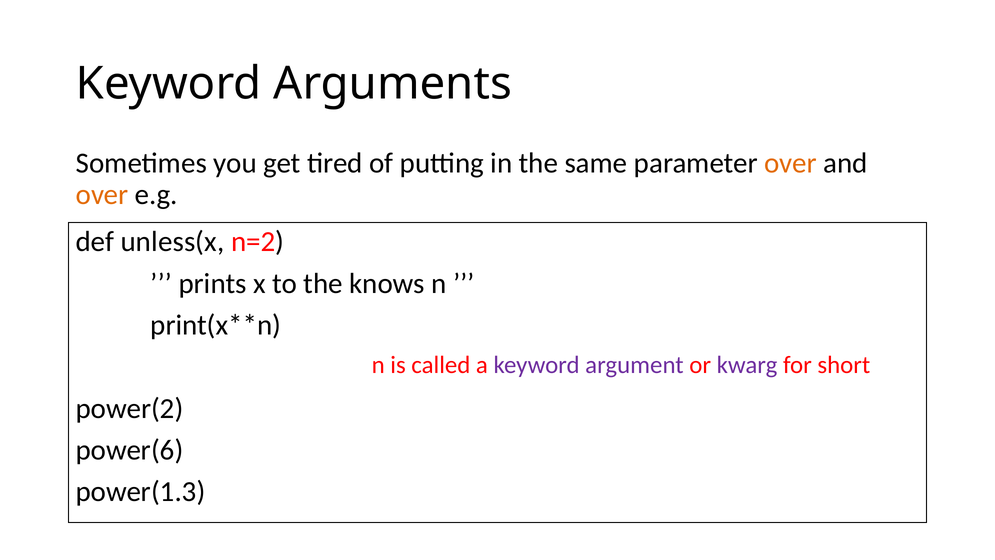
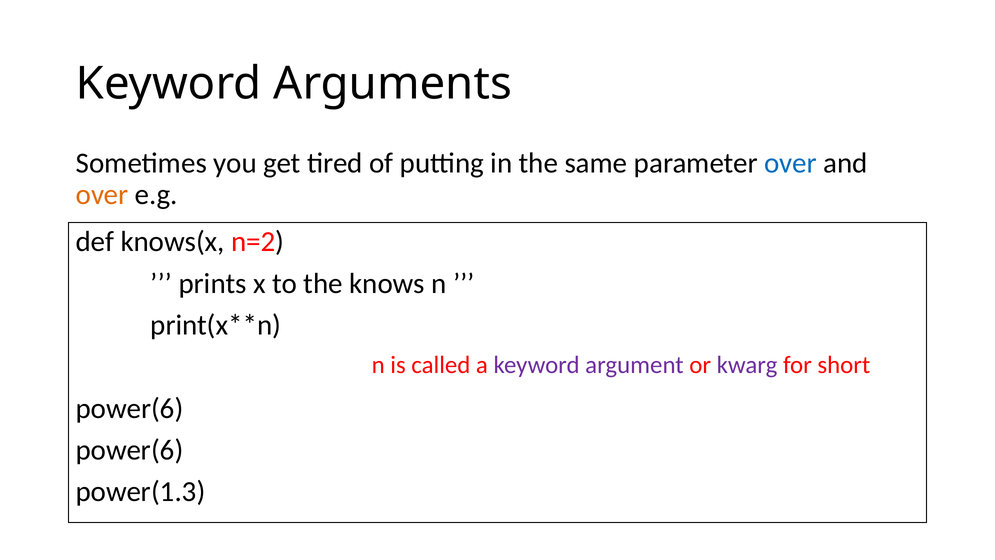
over at (791, 163) colour: orange -> blue
unless(x: unless(x -> knows(x
power(2 at (130, 408): power(2 -> power(6
